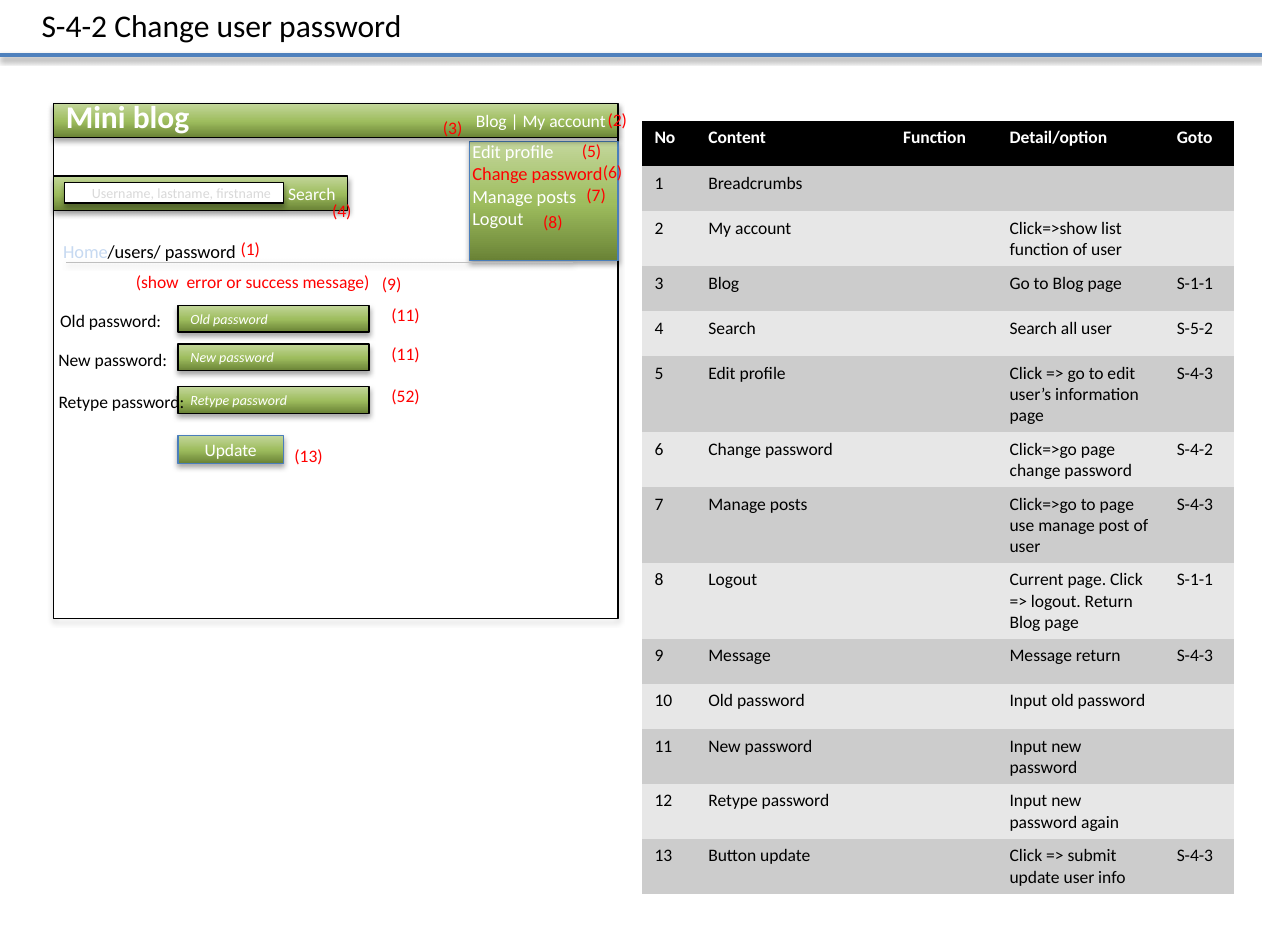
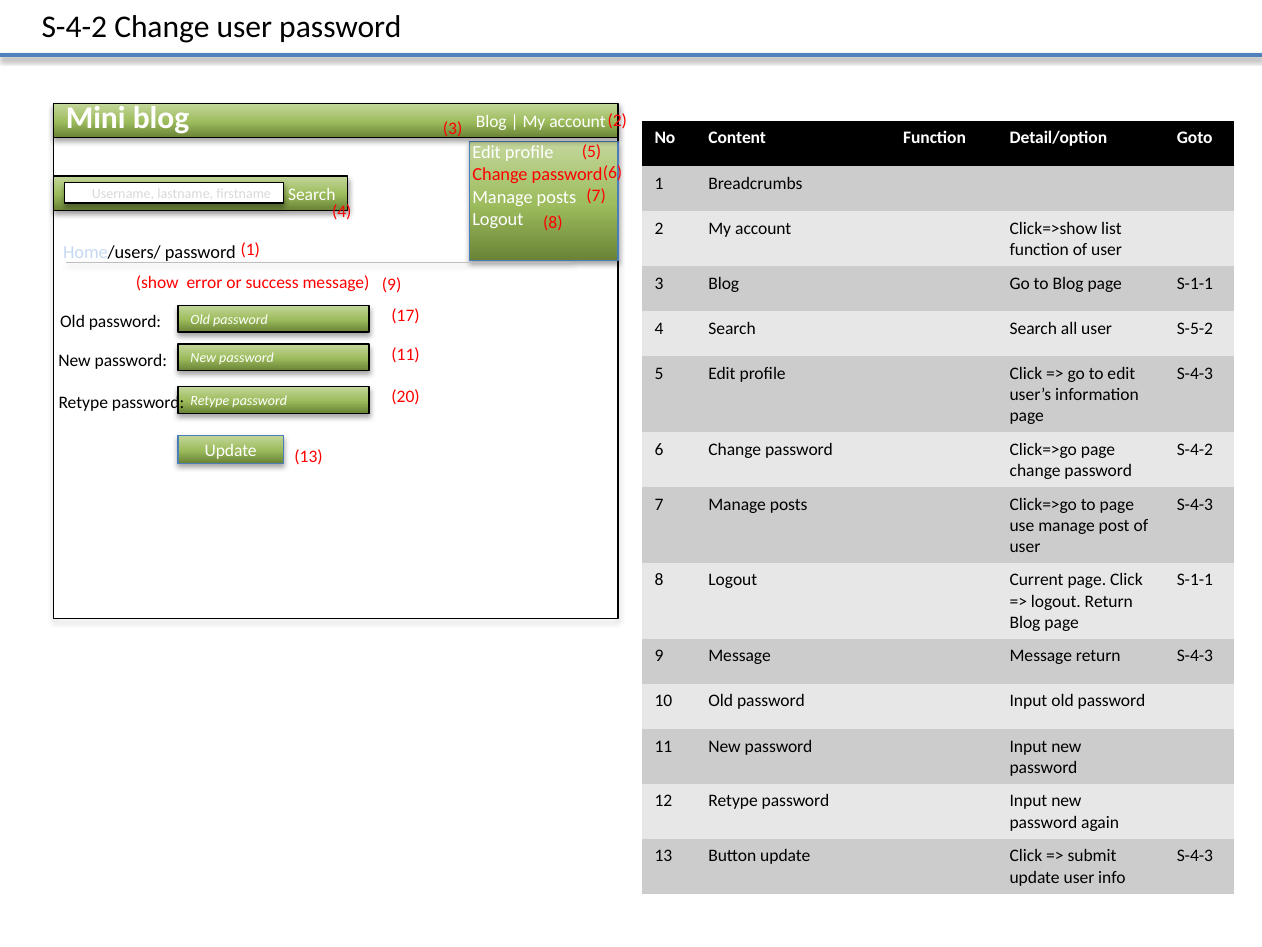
11 at (406, 315): 11 -> 17
52: 52 -> 20
